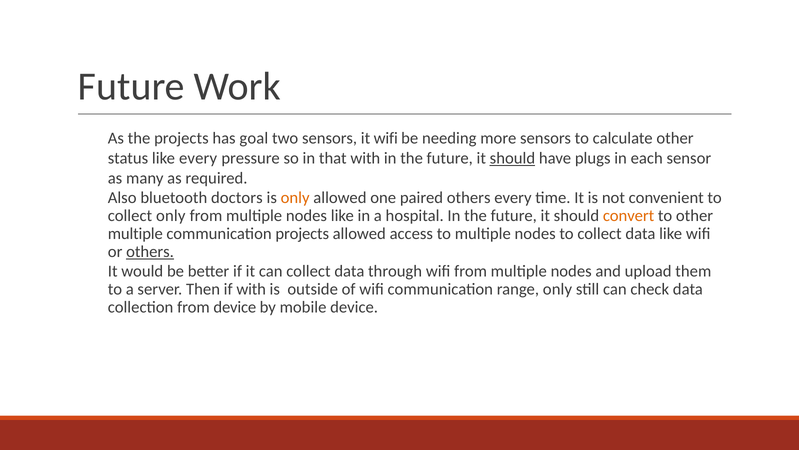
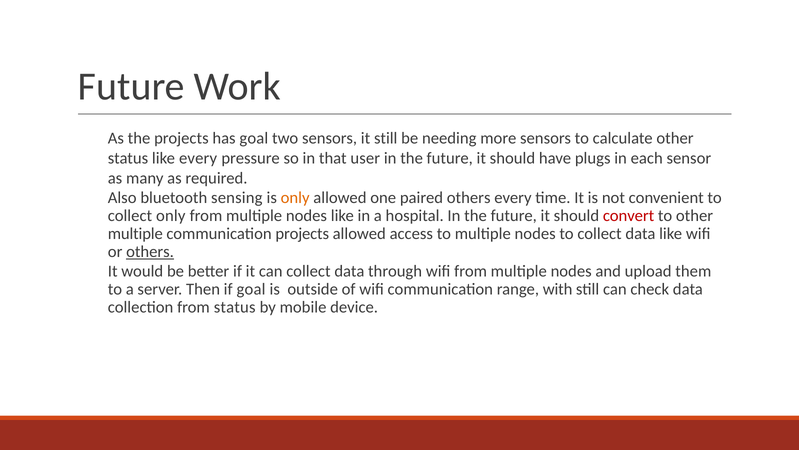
it wifi: wifi -> still
that with: with -> user
should at (512, 158) underline: present -> none
doctors: doctors -> sensing
convert colour: orange -> red
if with: with -> goal
range only: only -> with
from device: device -> status
